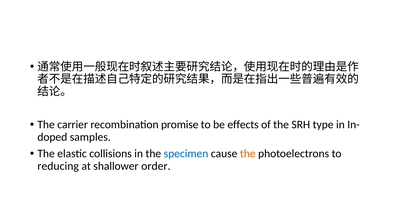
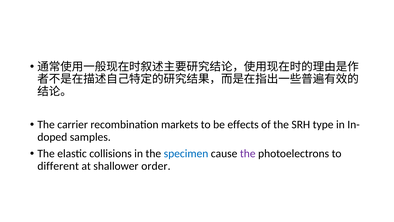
promise: promise -> markets
the at (248, 153) colour: orange -> purple
reducing: reducing -> different
